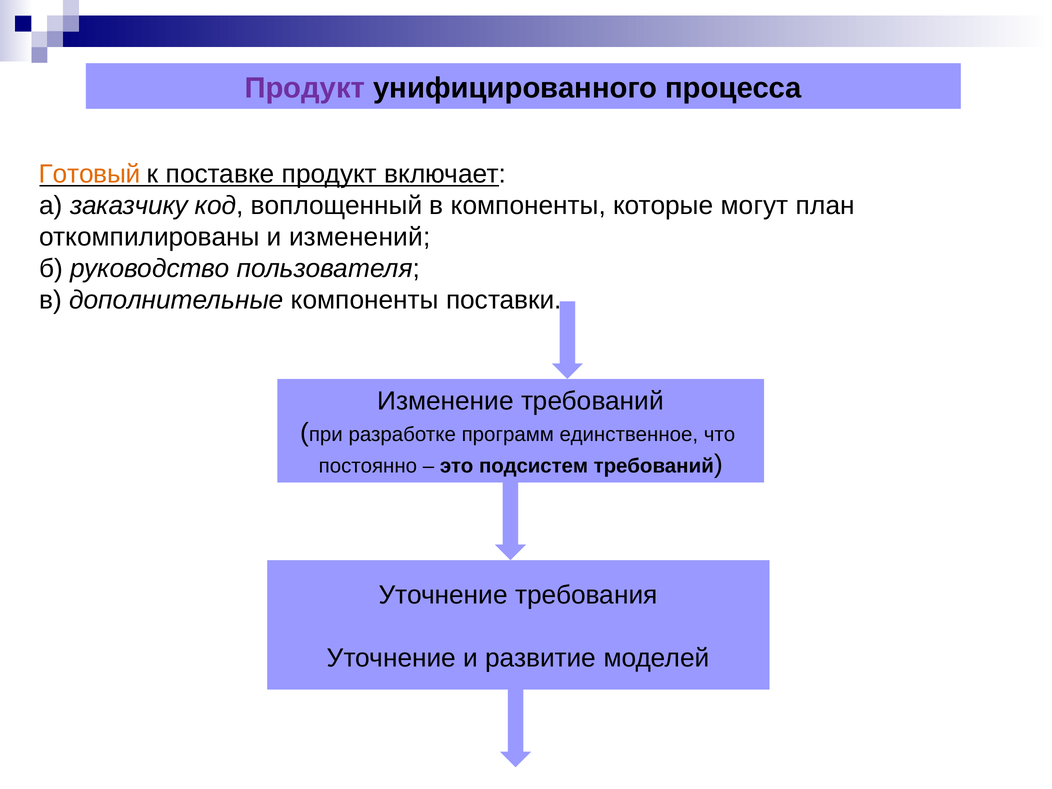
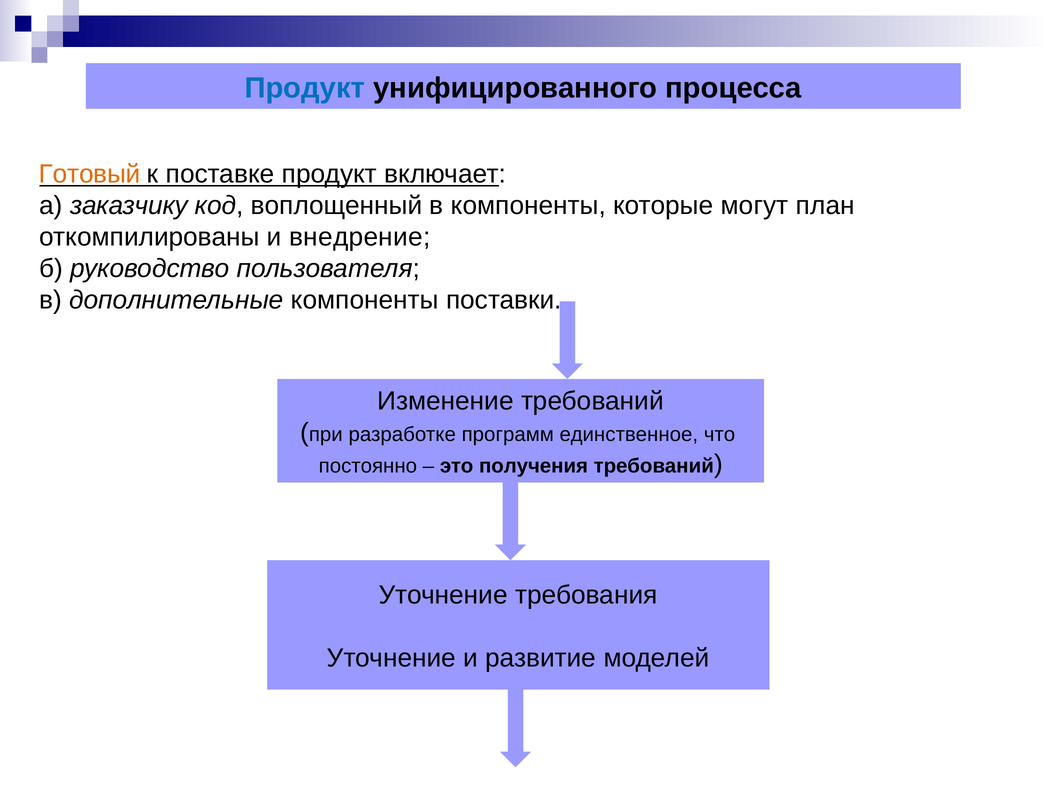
Продукт at (305, 88) colour: purple -> blue
изменений: изменений -> внедрение
подсистем: подсистем -> получения
